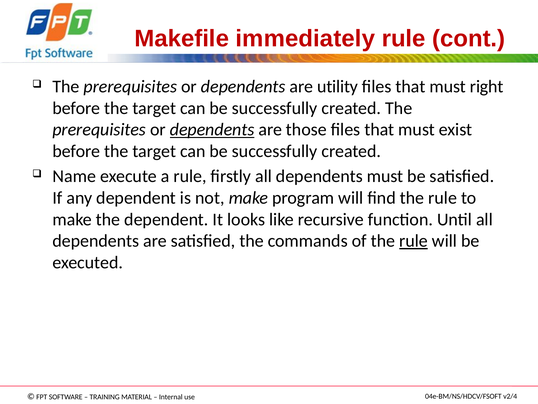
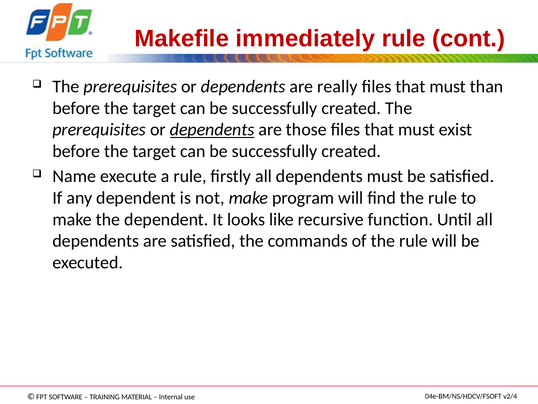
utility: utility -> really
right: right -> than
rule at (414, 241) underline: present -> none
